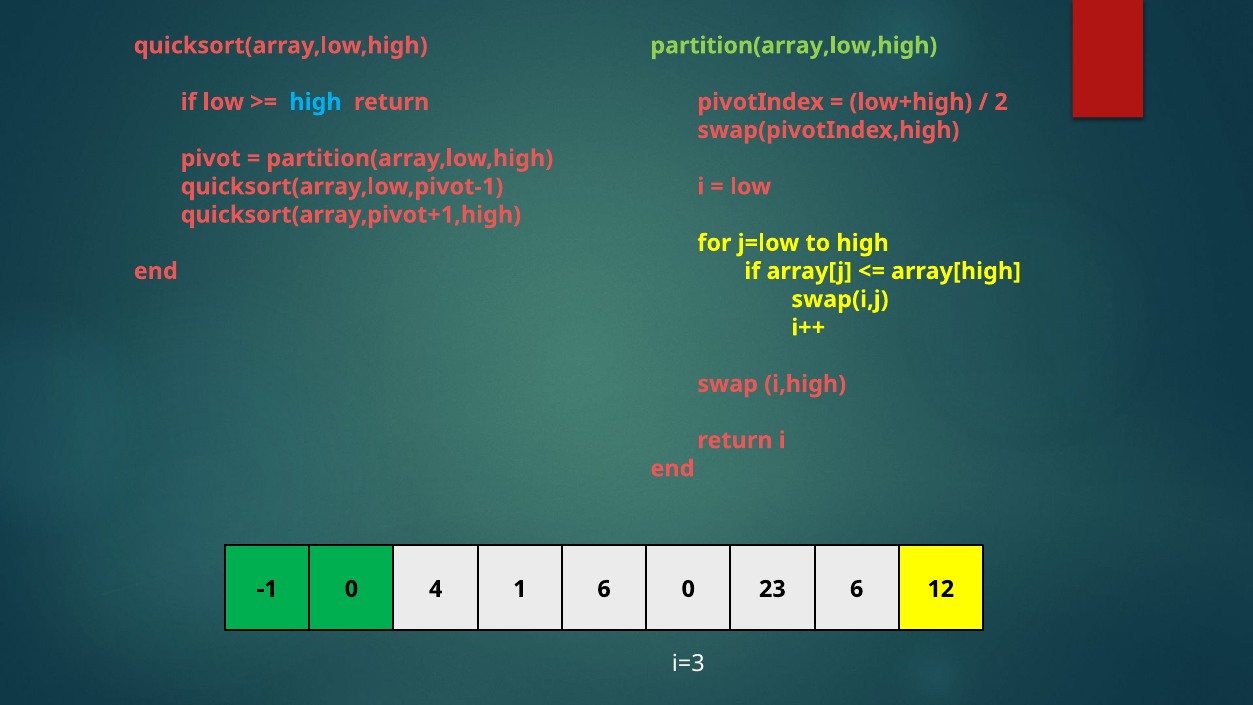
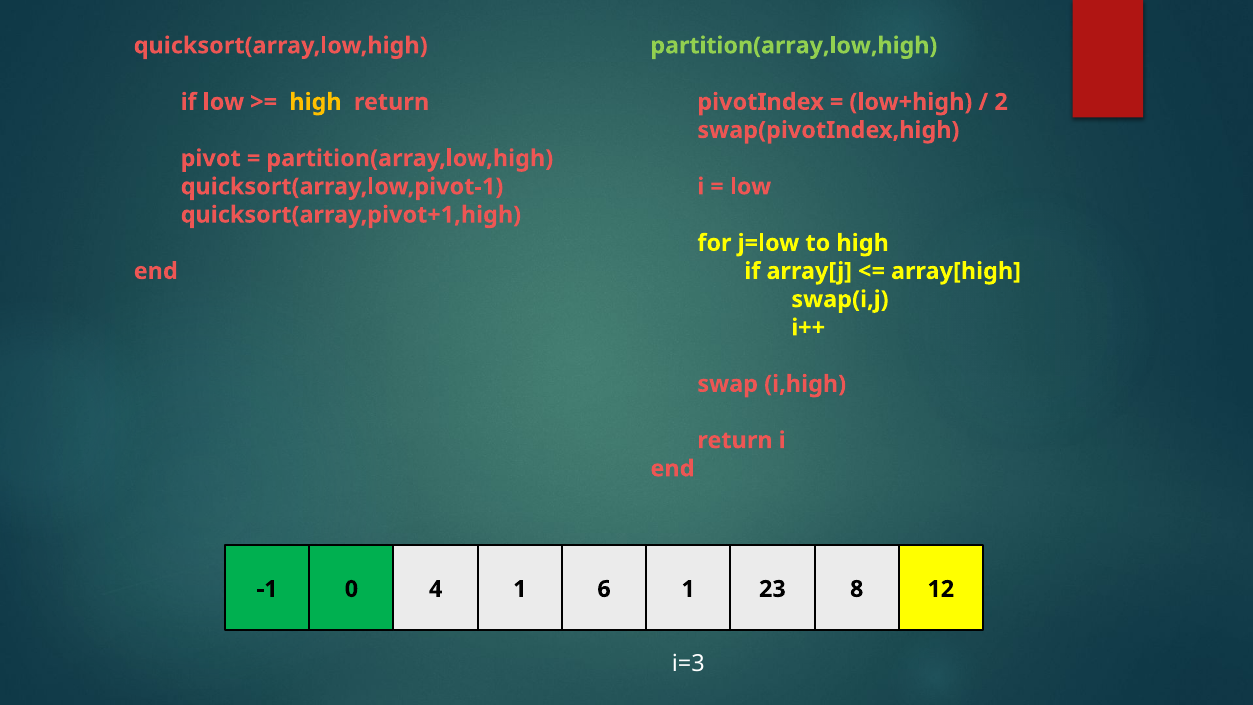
high at (315, 102) colour: light blue -> yellow
6 0: 0 -> 1
23 6: 6 -> 8
